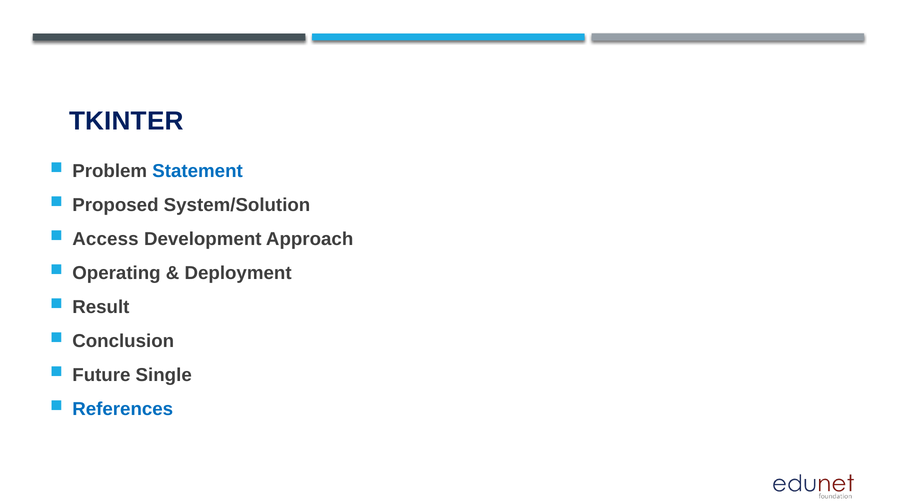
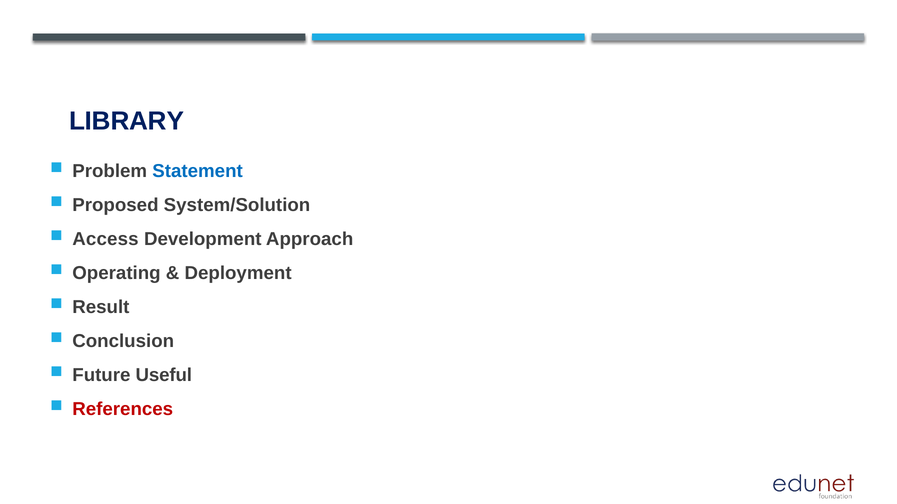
TKINTER: TKINTER -> LIBRARY
Single: Single -> Useful
References colour: blue -> red
